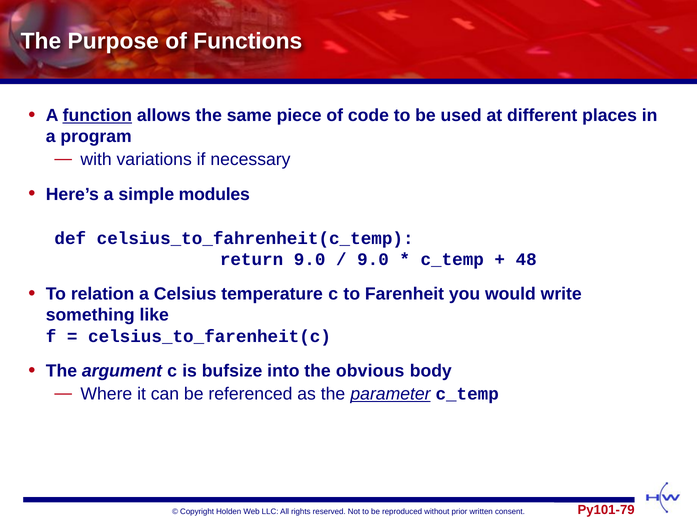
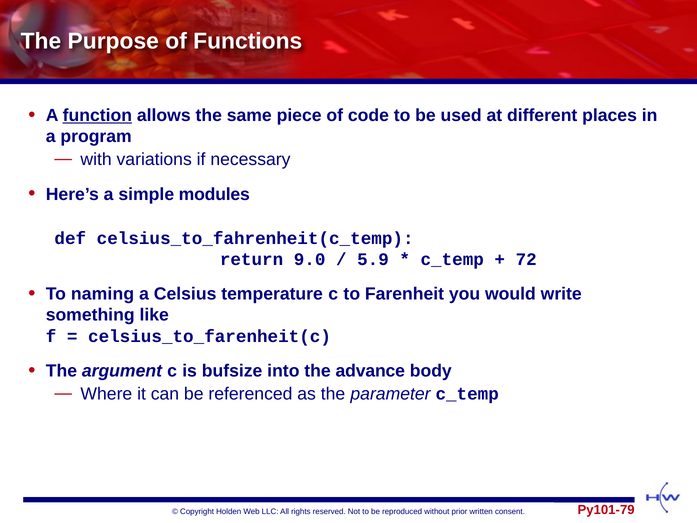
9.0 at (373, 259): 9.0 -> 5.9
48: 48 -> 72
relation: relation -> naming
obvious: obvious -> advance
parameter underline: present -> none
